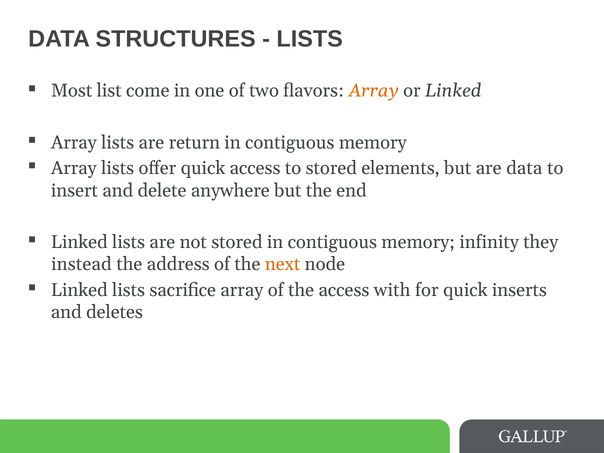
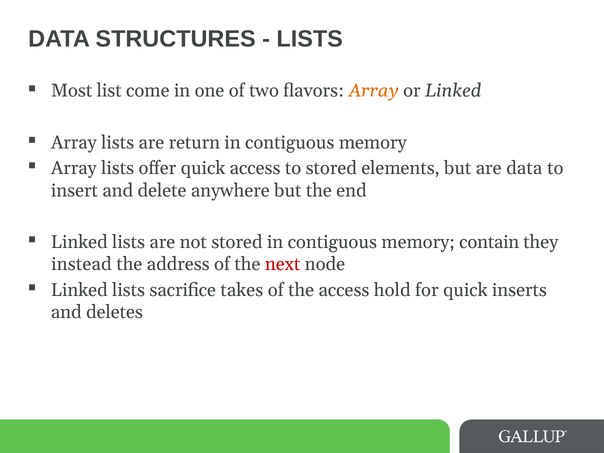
infinity: infinity -> contain
next colour: orange -> red
sacrifice array: array -> takes
with: with -> hold
